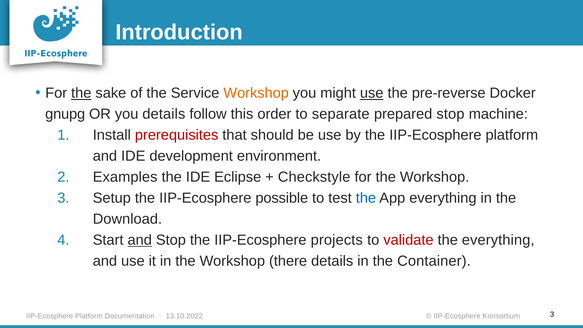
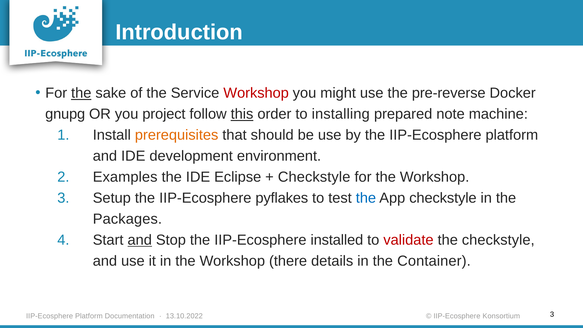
Workshop at (256, 93) colour: orange -> red
use at (372, 93) underline: present -> none
you details: details -> project
this underline: none -> present
separate: separate -> installing
prepared stop: stop -> note
prerequisites colour: red -> orange
possible: possible -> pyflakes
App everything: everything -> checkstyle
Download: Download -> Packages
projects: projects -> installed
the everything: everything -> checkstyle
